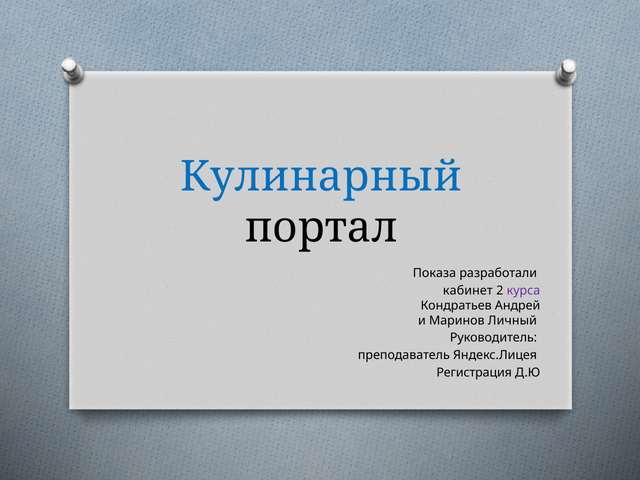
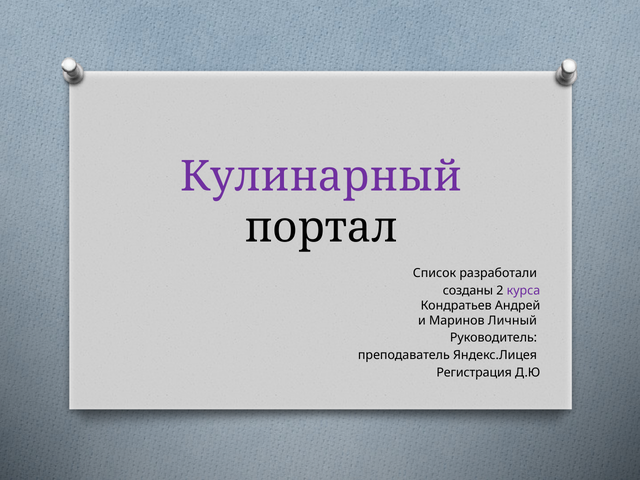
Кулинарный colour: blue -> purple
Показа: Показа -> Список
кабинет: кабинет -> созданы
